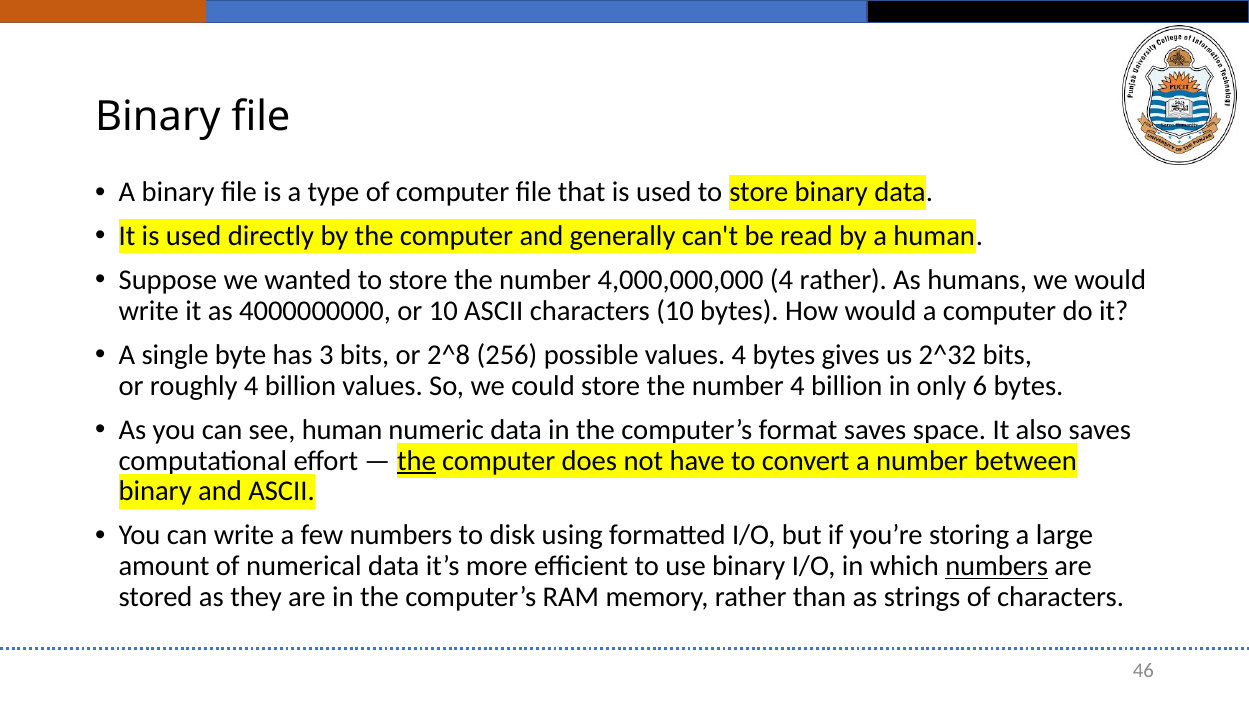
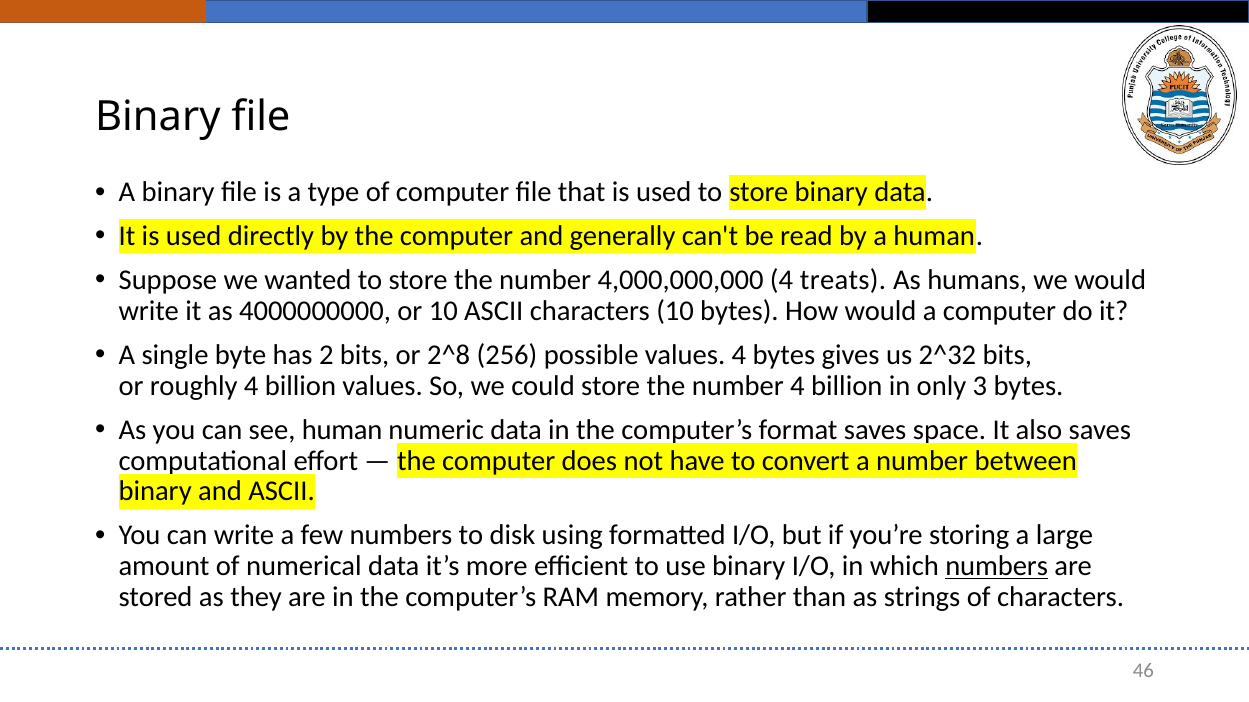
4 rather: rather -> treats
3: 3 -> 2
6: 6 -> 3
the at (416, 461) underline: present -> none
